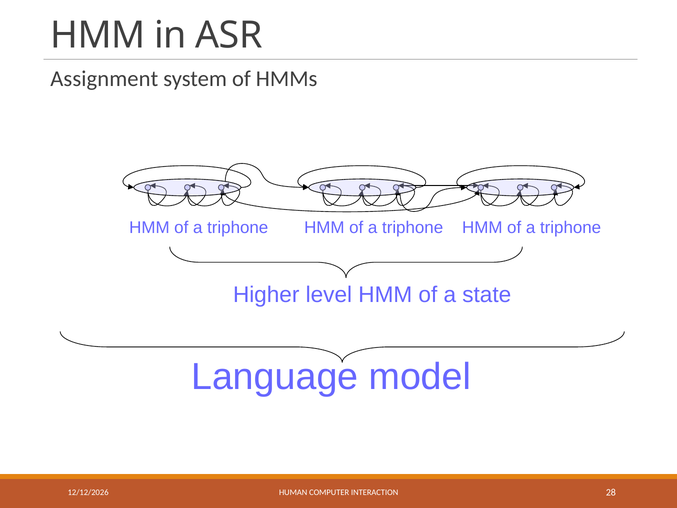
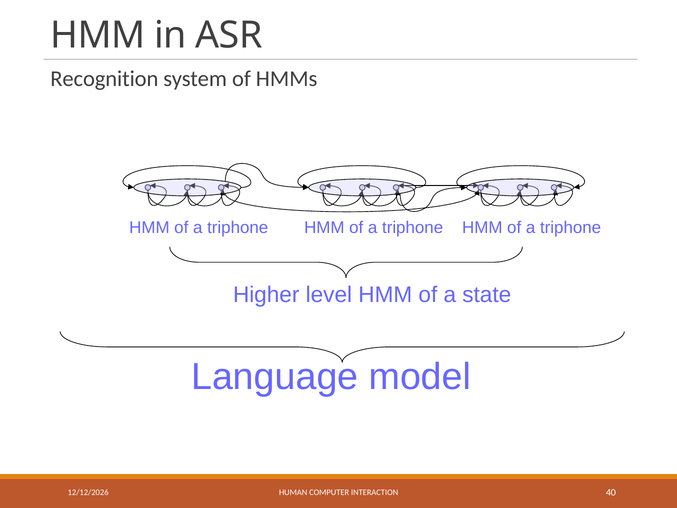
Assignment: Assignment -> Recognition
28: 28 -> 40
